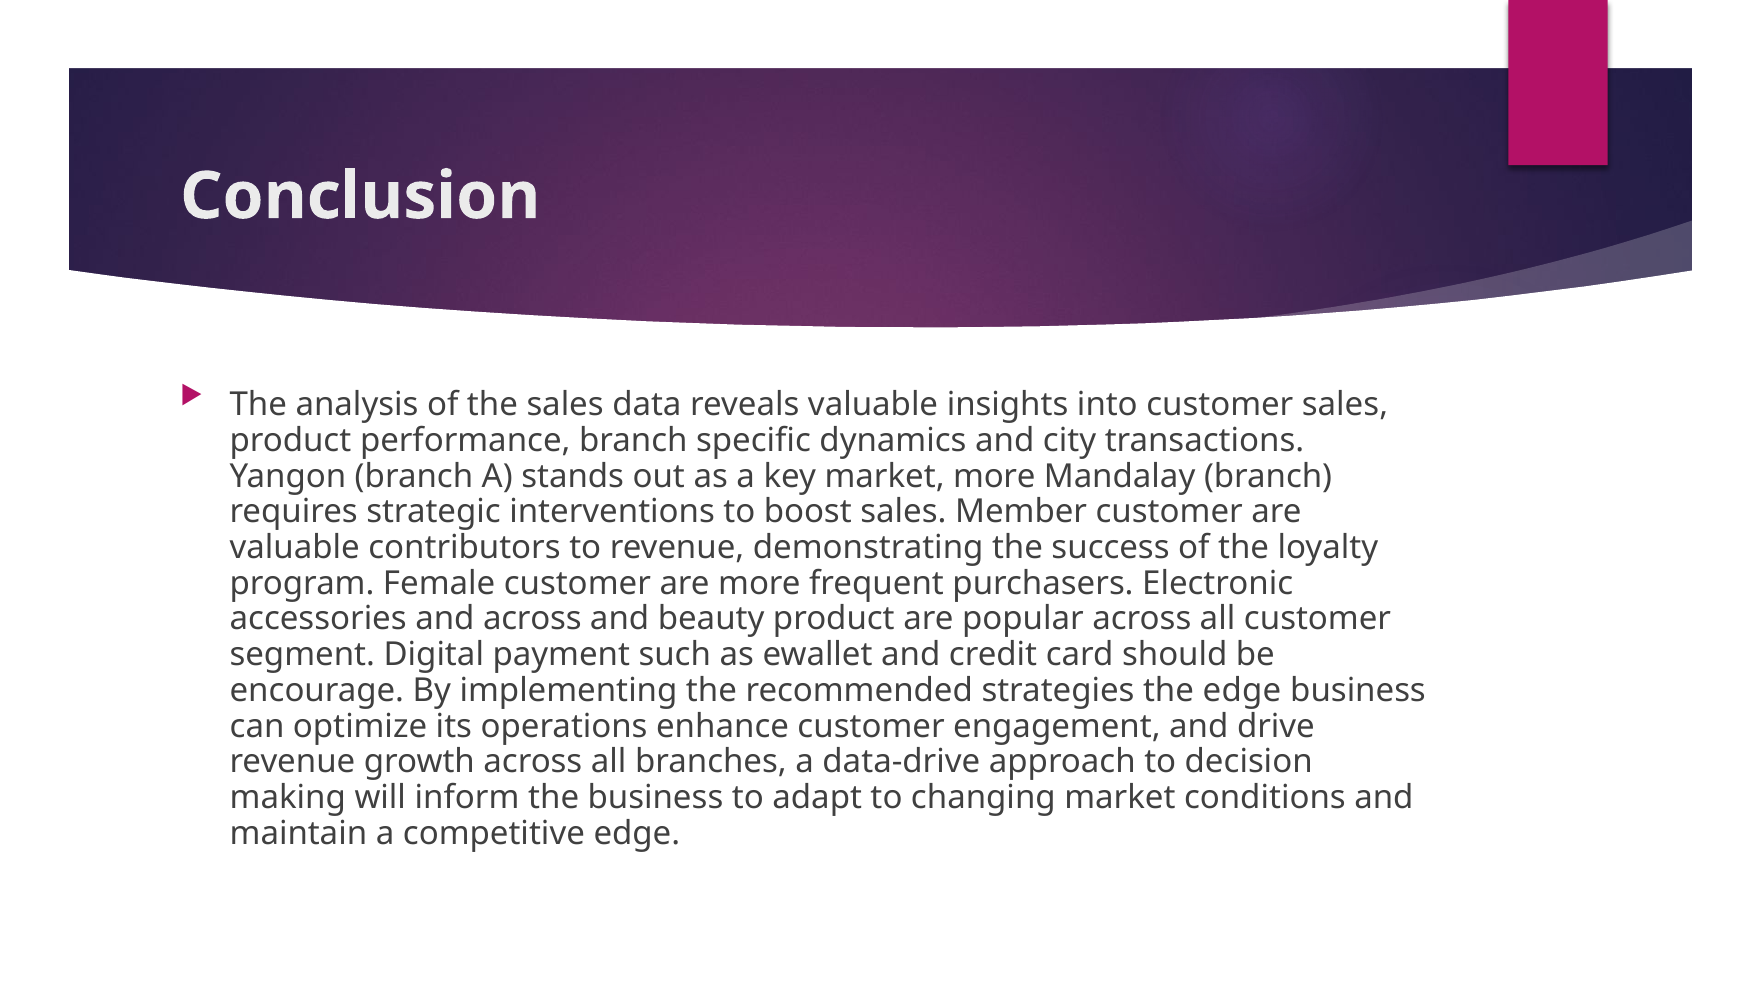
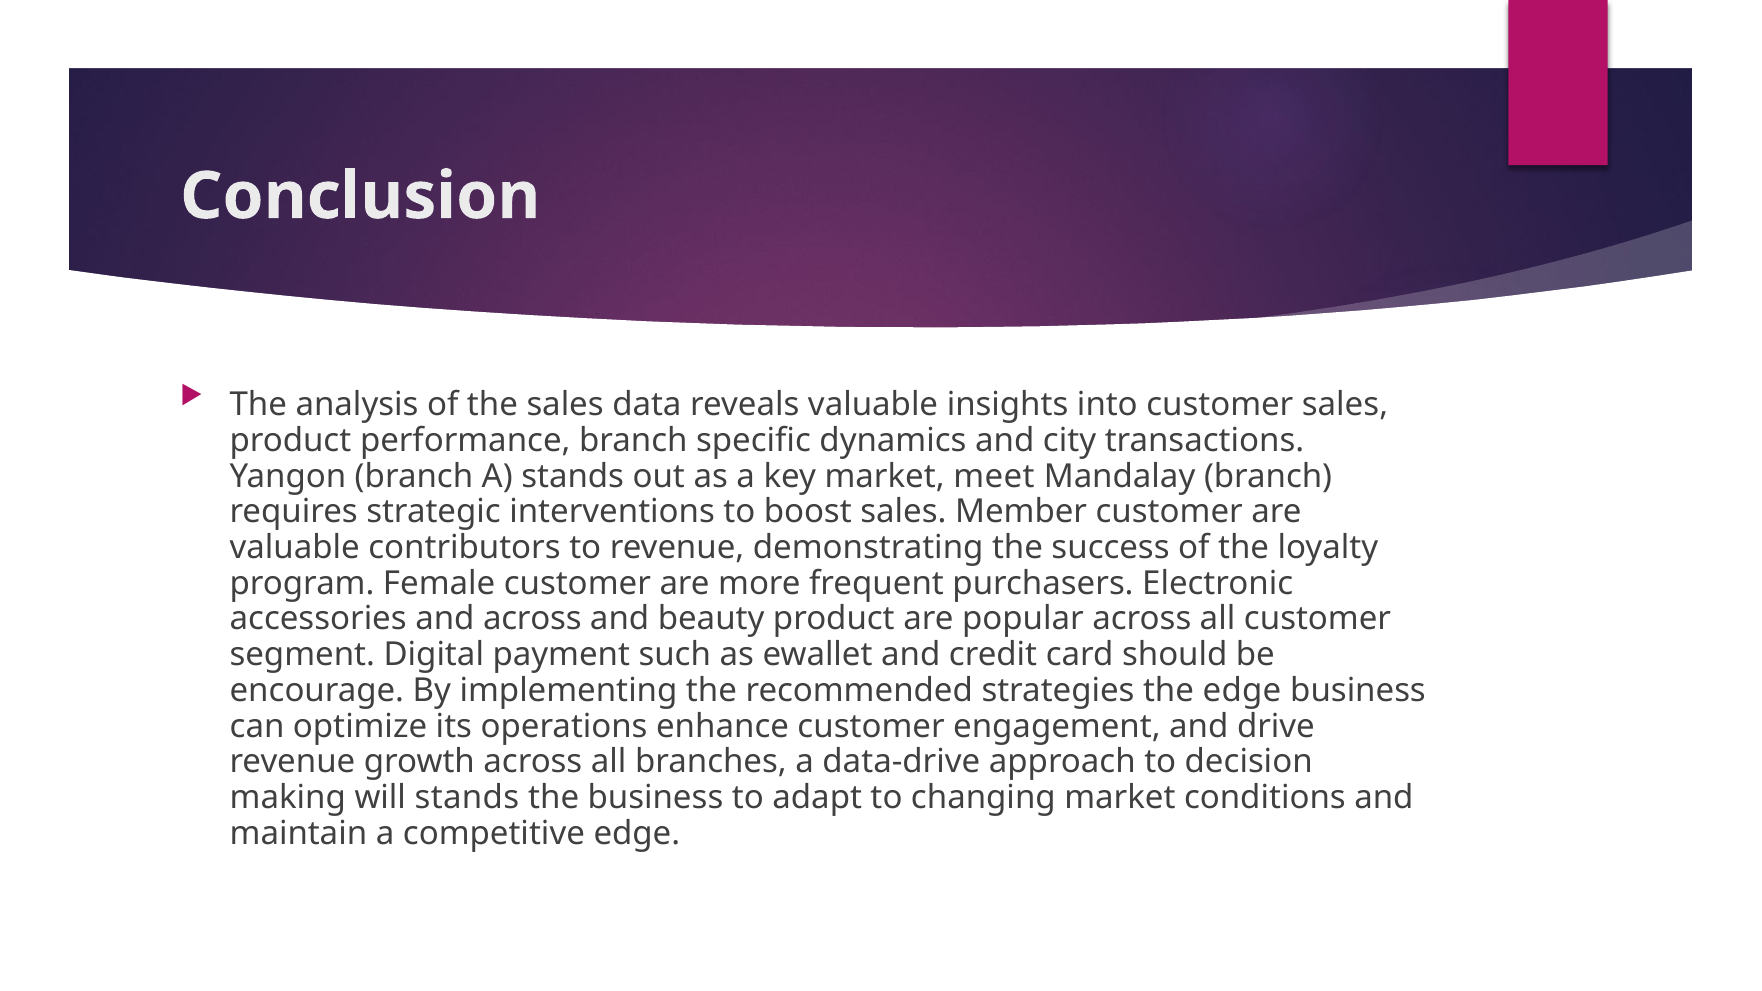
market more: more -> meet
will inform: inform -> stands
